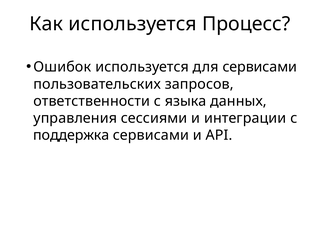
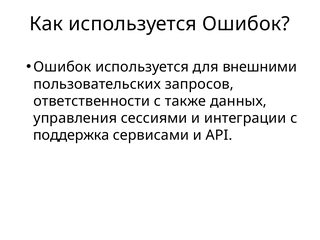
используется Процесс: Процесс -> Ошибок
для сервисами: сервисами -> внешними
языка: языка -> также
